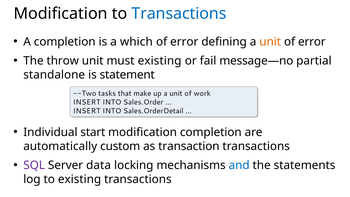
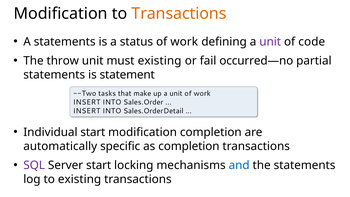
Transactions at (179, 14) colour: blue -> orange
A completion: completion -> statements
which: which -> status
error at (184, 42): error -> work
unit at (270, 42) colour: orange -> purple
error at (312, 42): error -> code
message—no: message—no -> occurred—no
standalone at (54, 75): standalone -> statements
custom: custom -> specific
as transaction: transaction -> completion
Server data: data -> start
